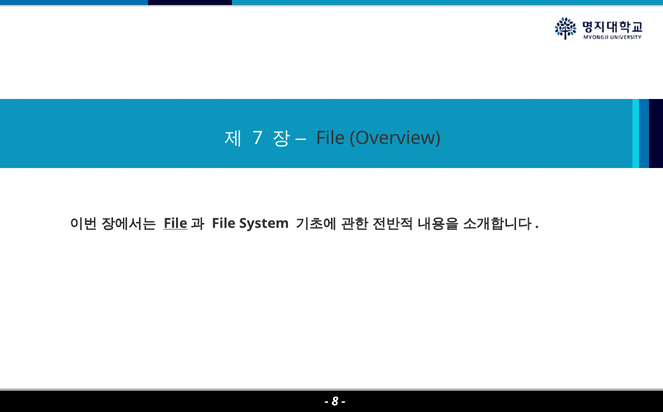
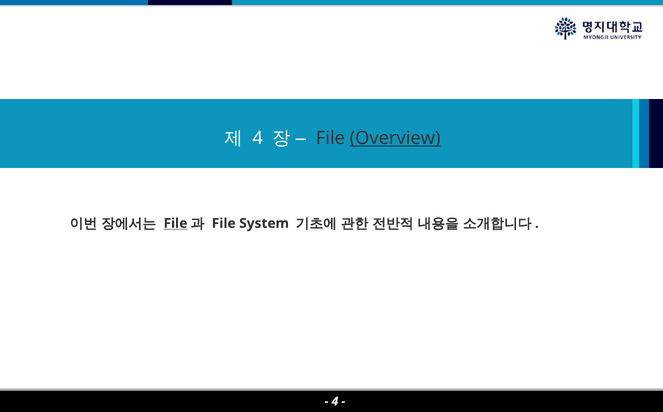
7 at (258, 138): 7 -> 4
Overview underline: none -> present
8 at (335, 401): 8 -> 4
